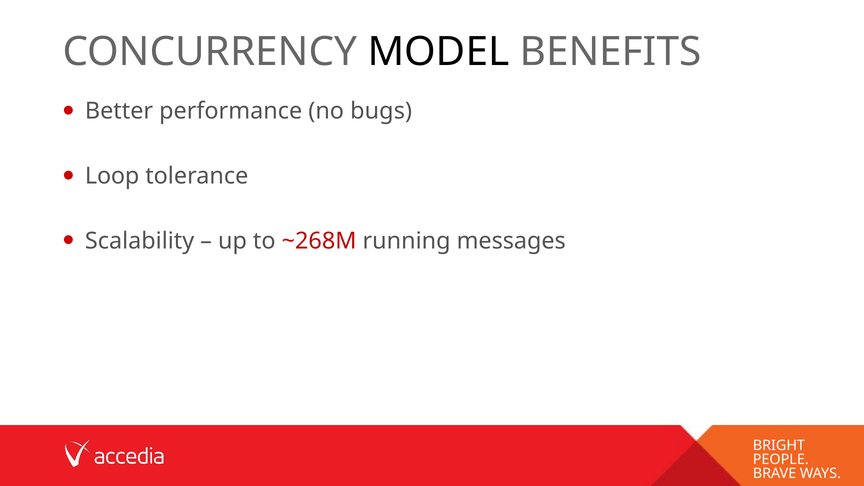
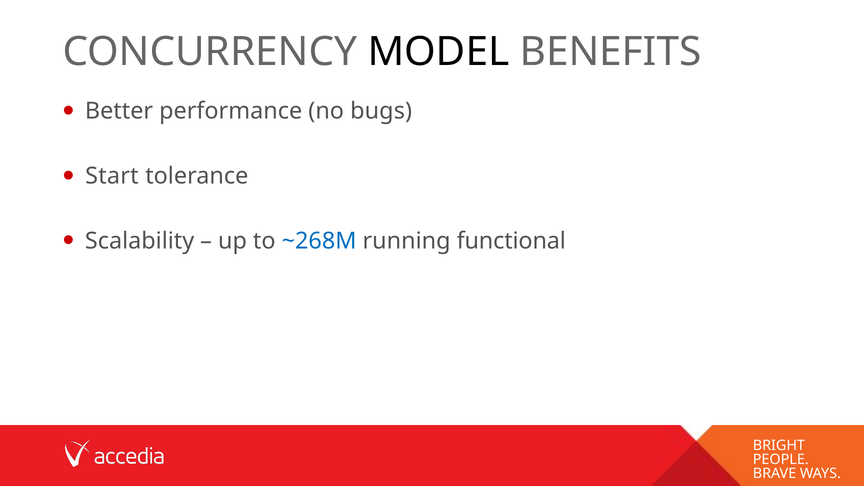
Loop: Loop -> Start
~268M colour: red -> blue
messages: messages -> functional
